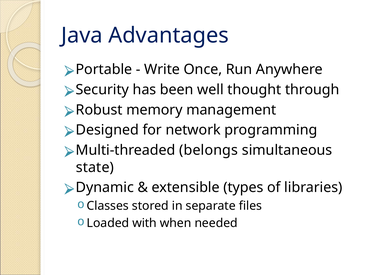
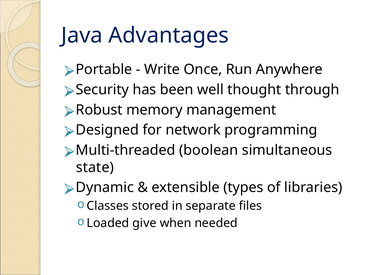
belongs: belongs -> boolean
with: with -> give
